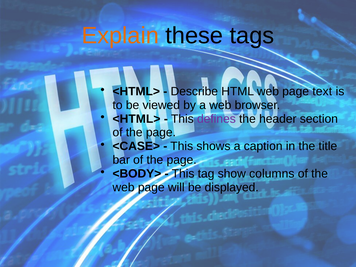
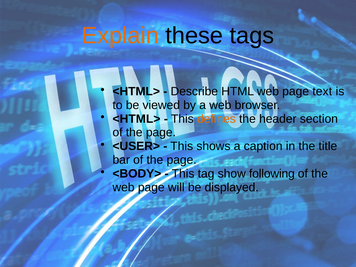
defines colour: purple -> orange
<CASE>: <CASE> -> <USER>
columns: columns -> following
